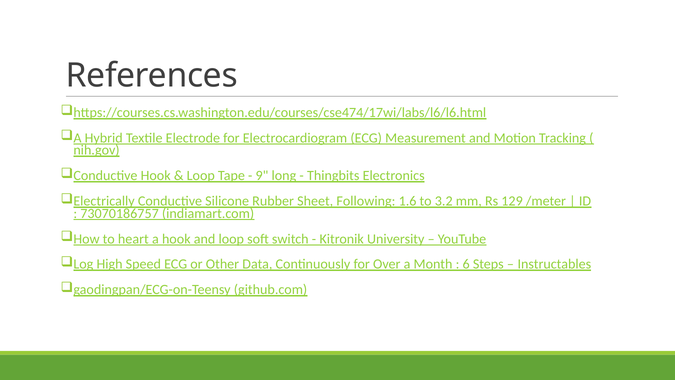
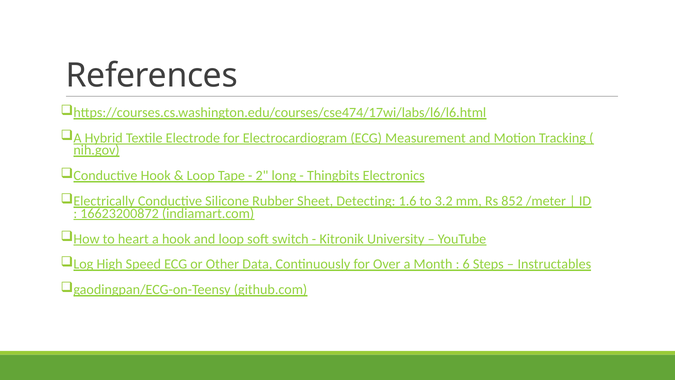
9: 9 -> 2
Following: Following -> Detecting
129: 129 -> 852
73070186757: 73070186757 -> 16623200872
